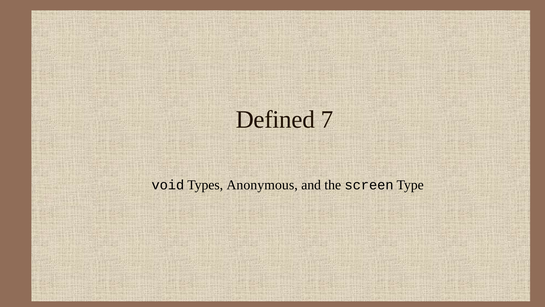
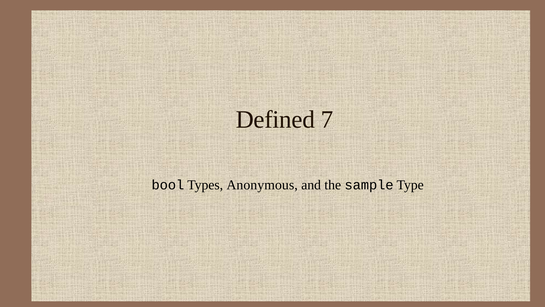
void: void -> bool
screen: screen -> sample
